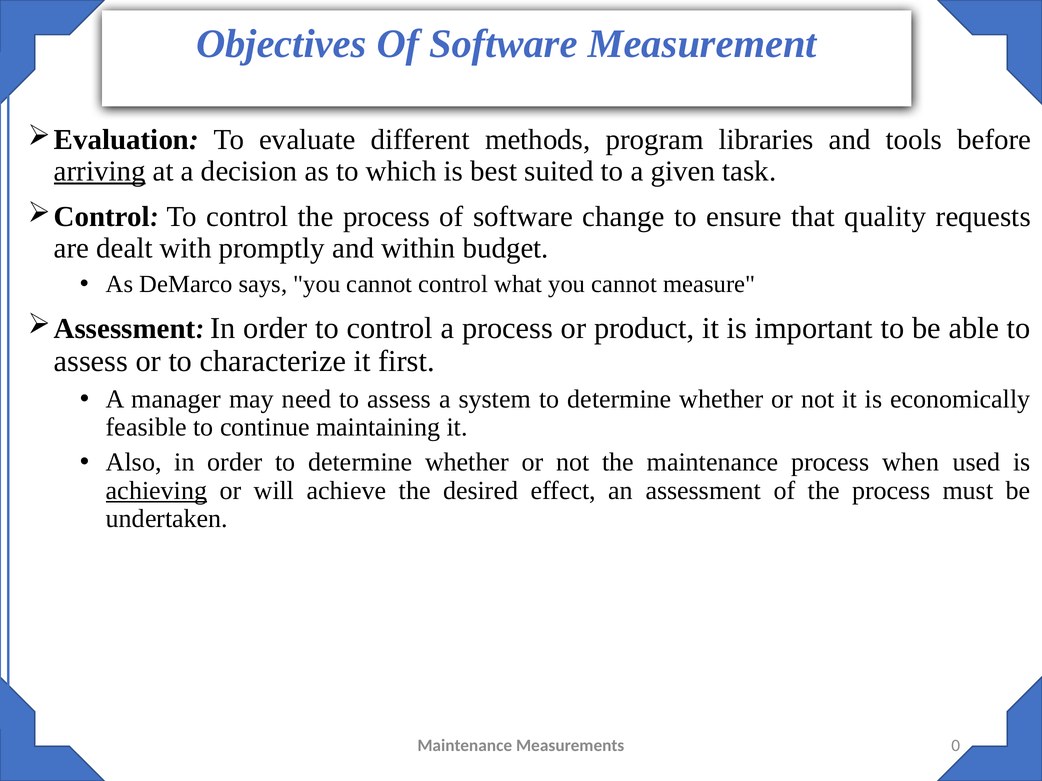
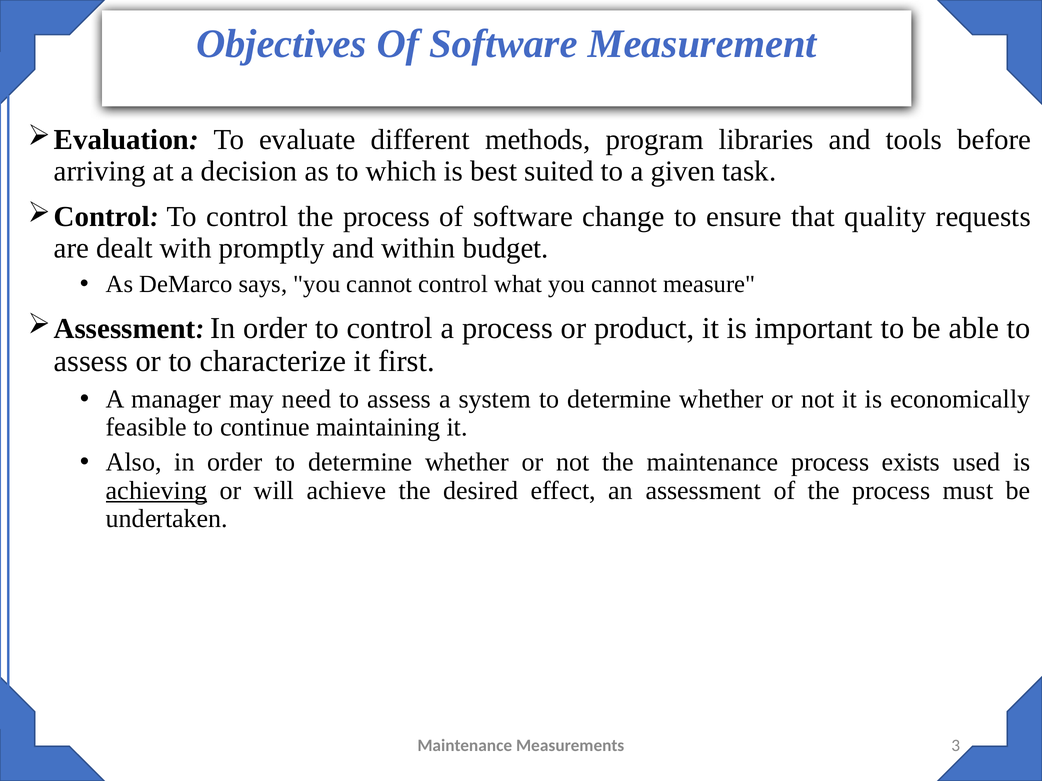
arriving underline: present -> none
when: when -> exists
0: 0 -> 3
